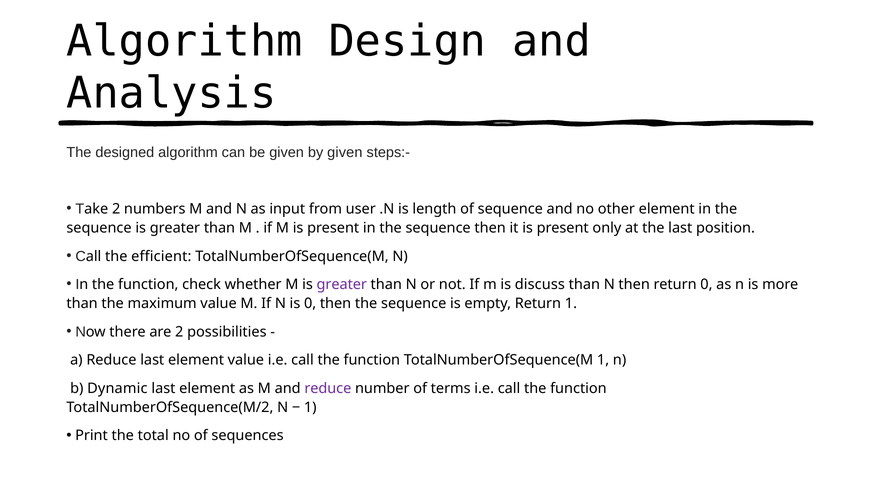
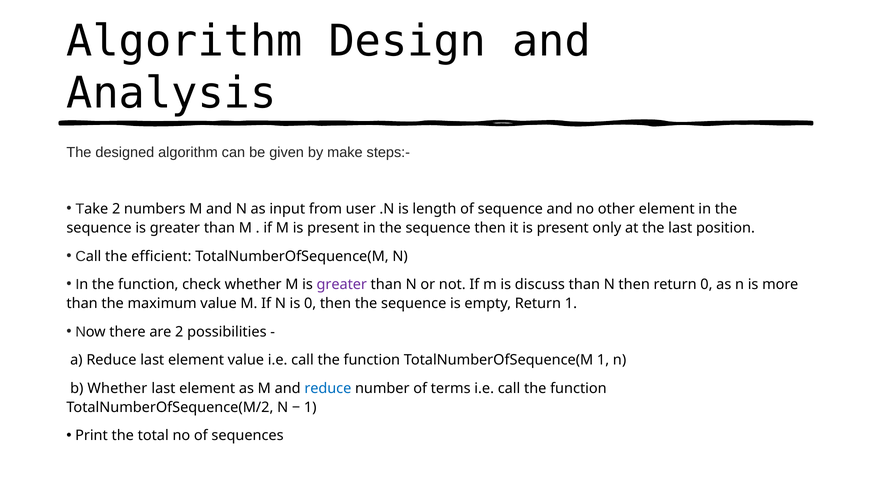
by given: given -> make
b Dynamic: Dynamic -> Whether
reduce at (328, 389) colour: purple -> blue
